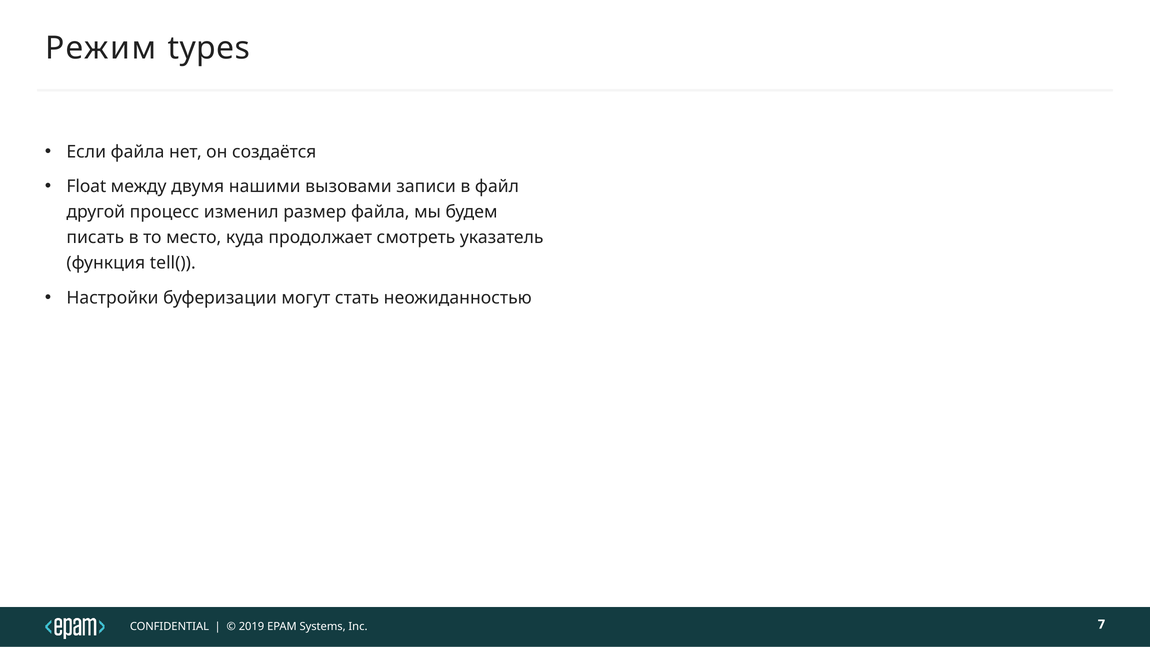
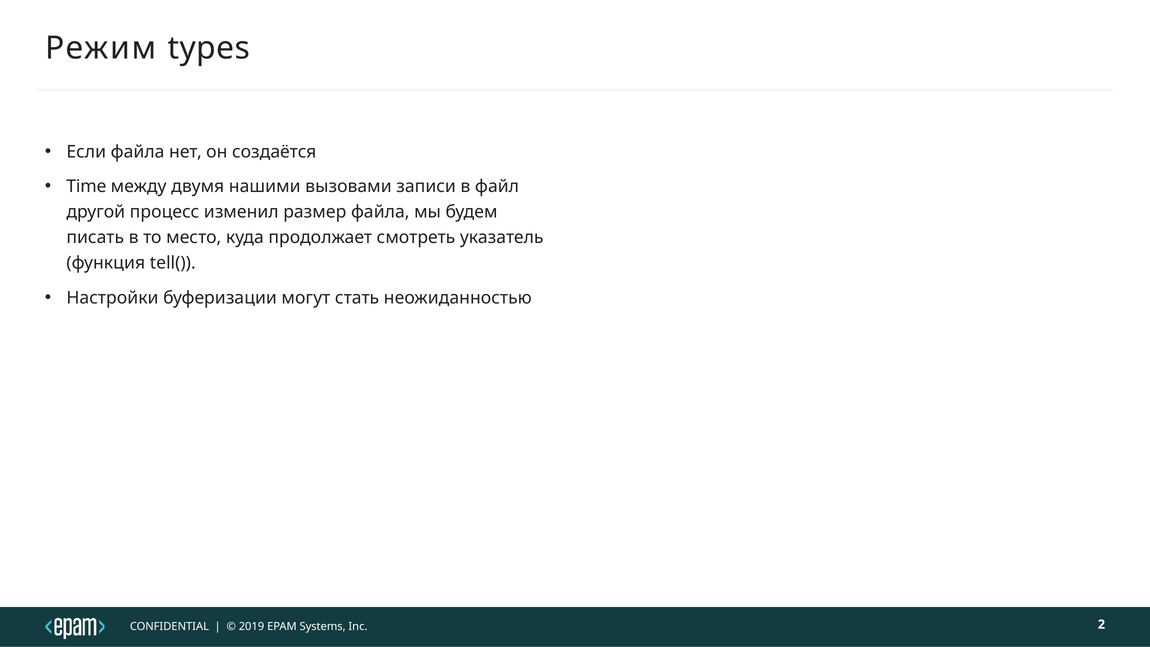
Float: Float -> Time
7: 7 -> 2
